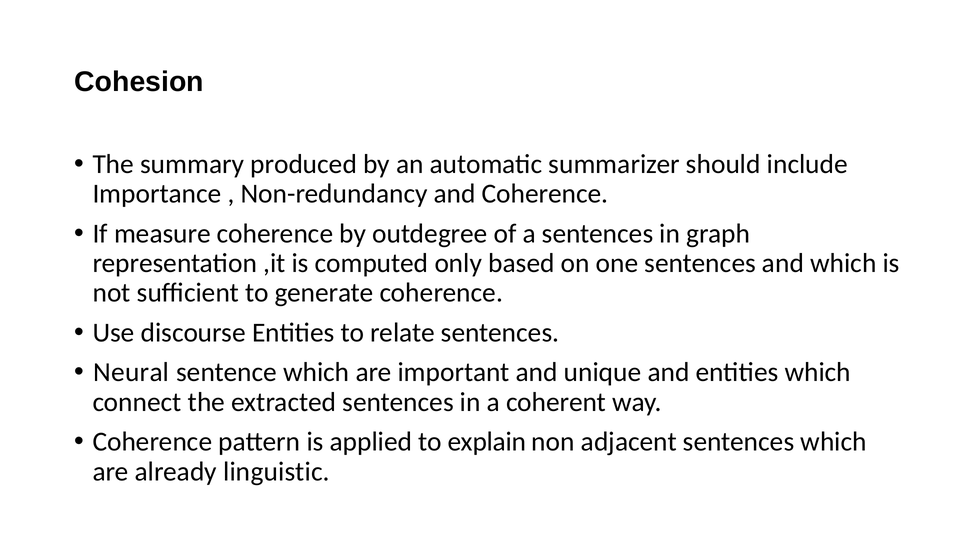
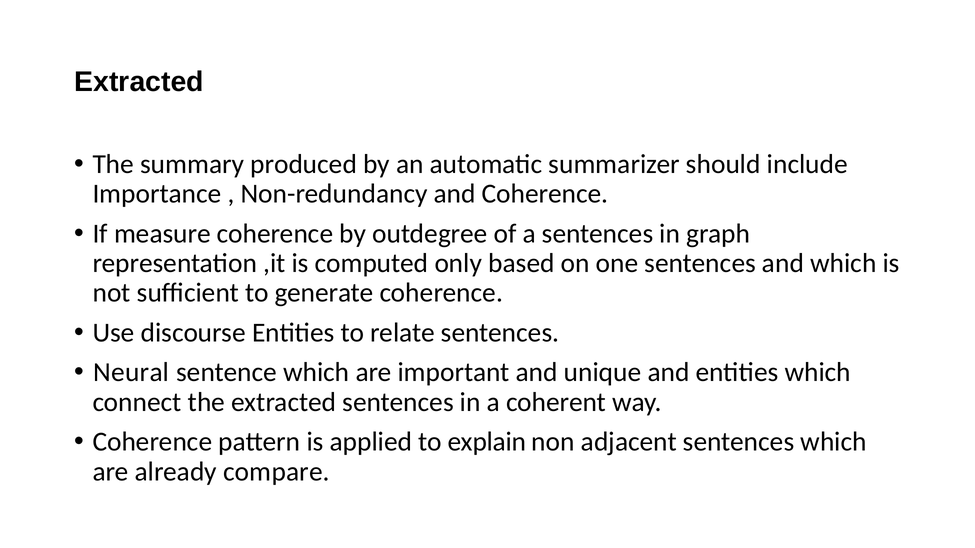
Cohesion at (139, 82): Cohesion -> Extracted
linguistic: linguistic -> compare
